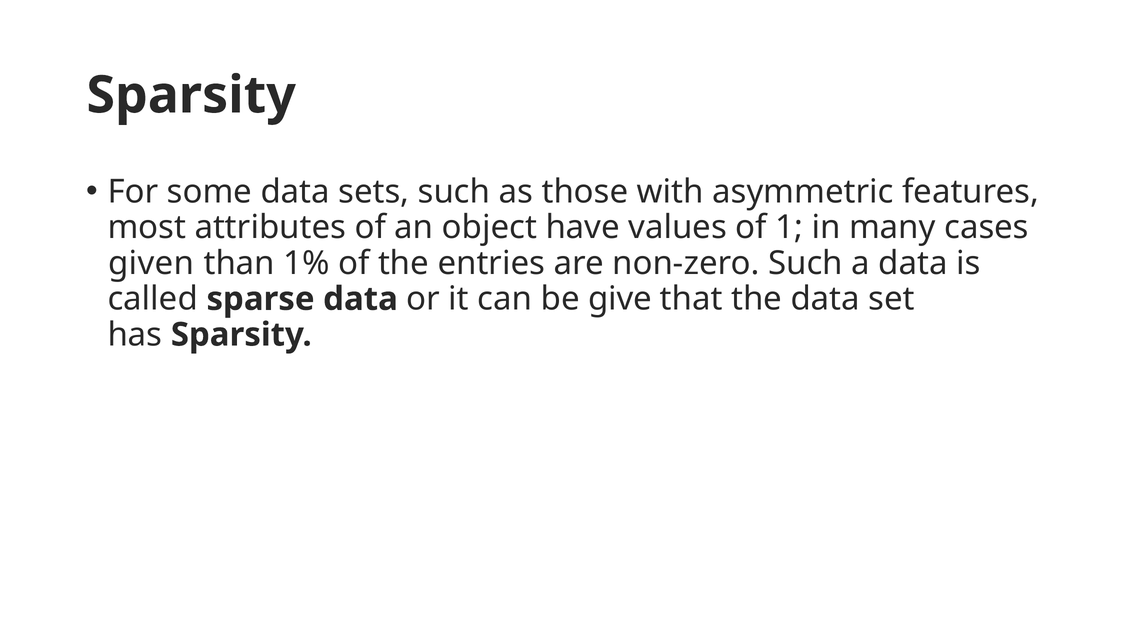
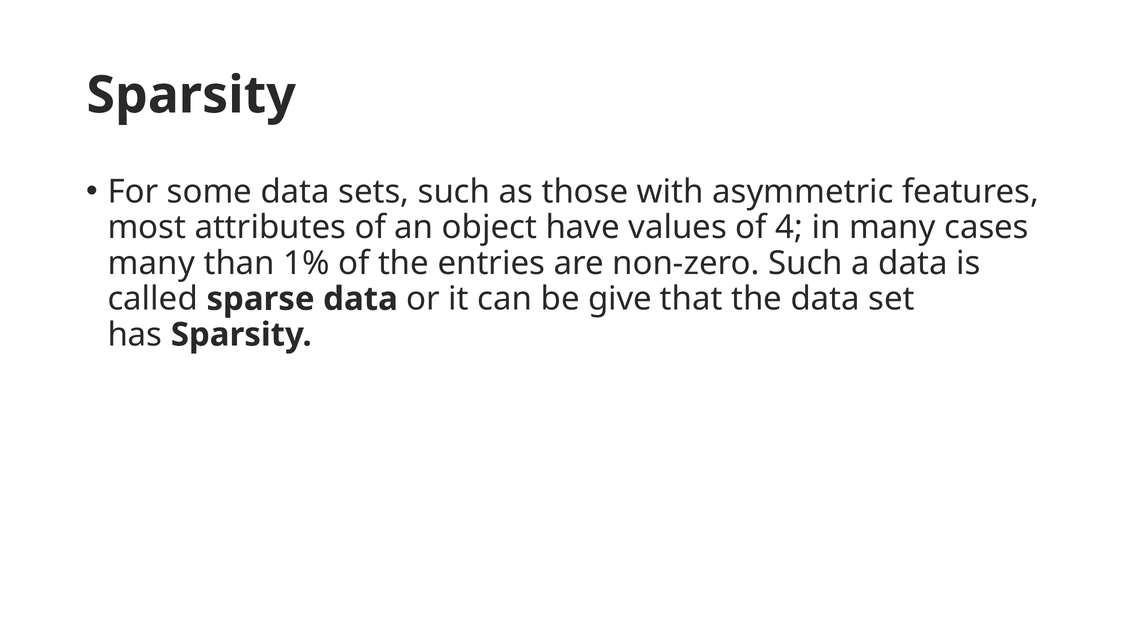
1: 1 -> 4
given at (151, 263): given -> many
